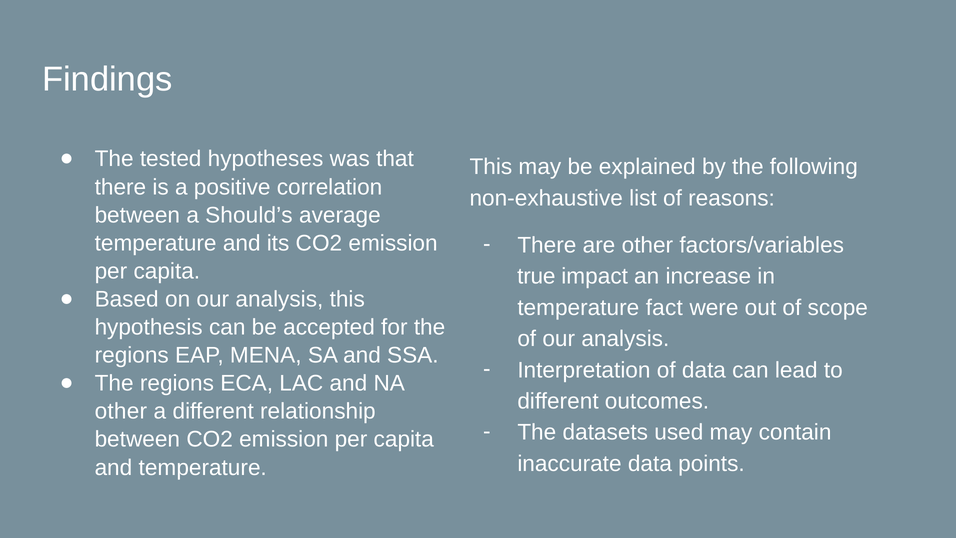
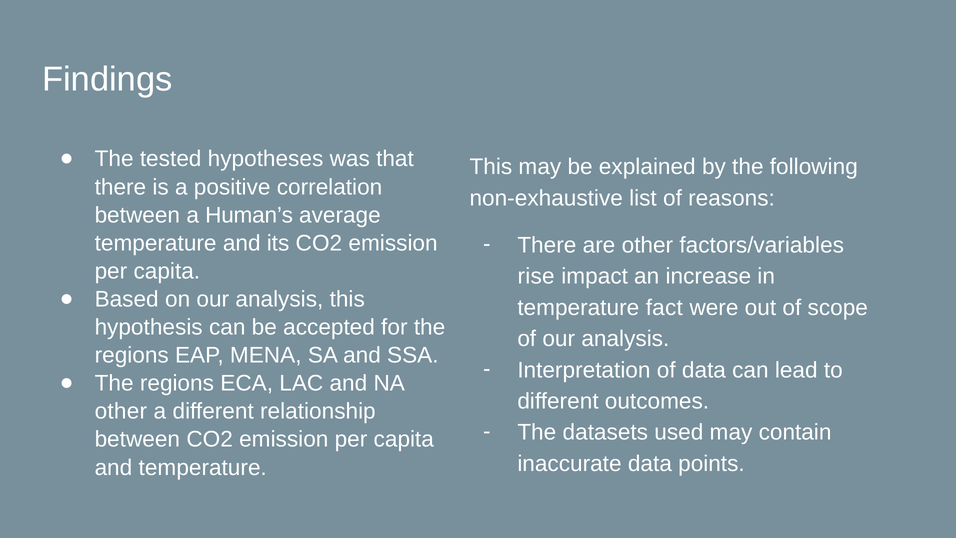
Should’s: Should’s -> Human’s
true: true -> rise
